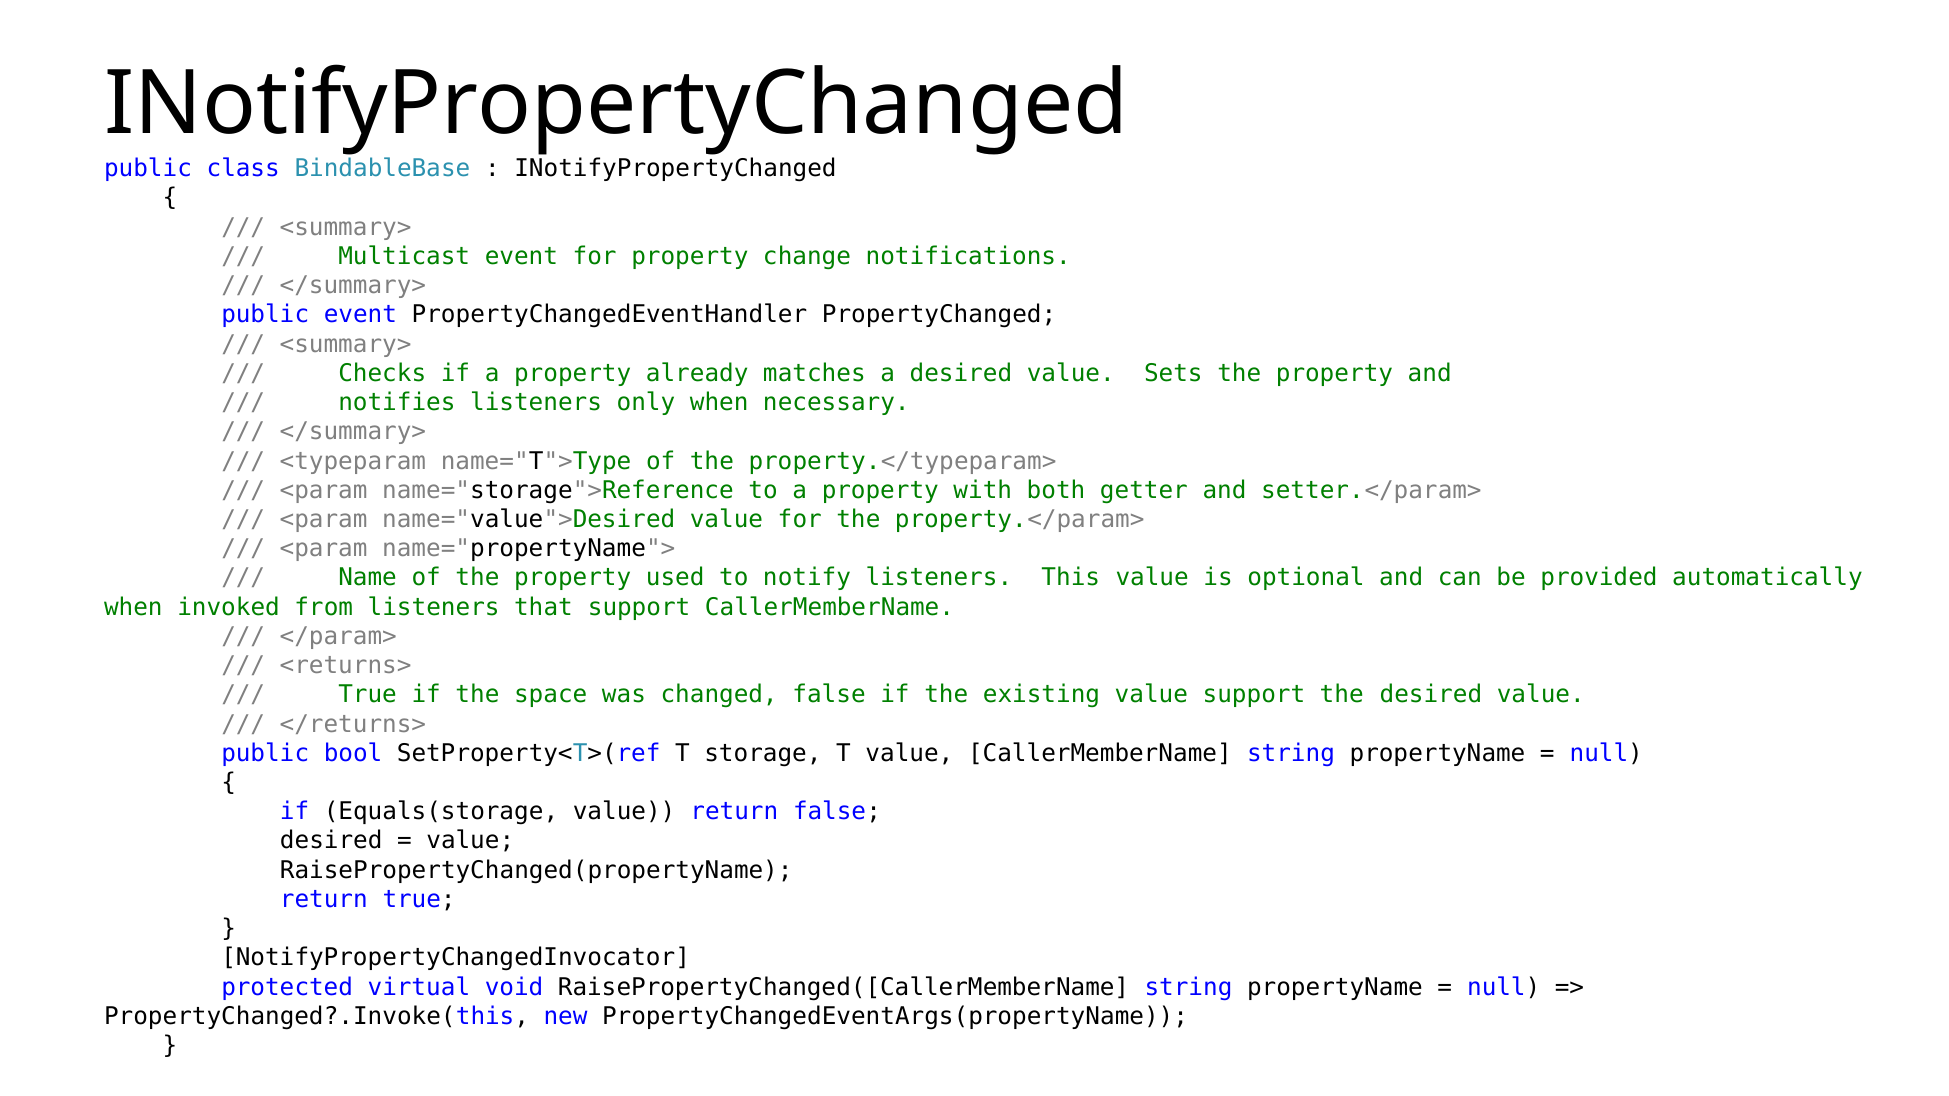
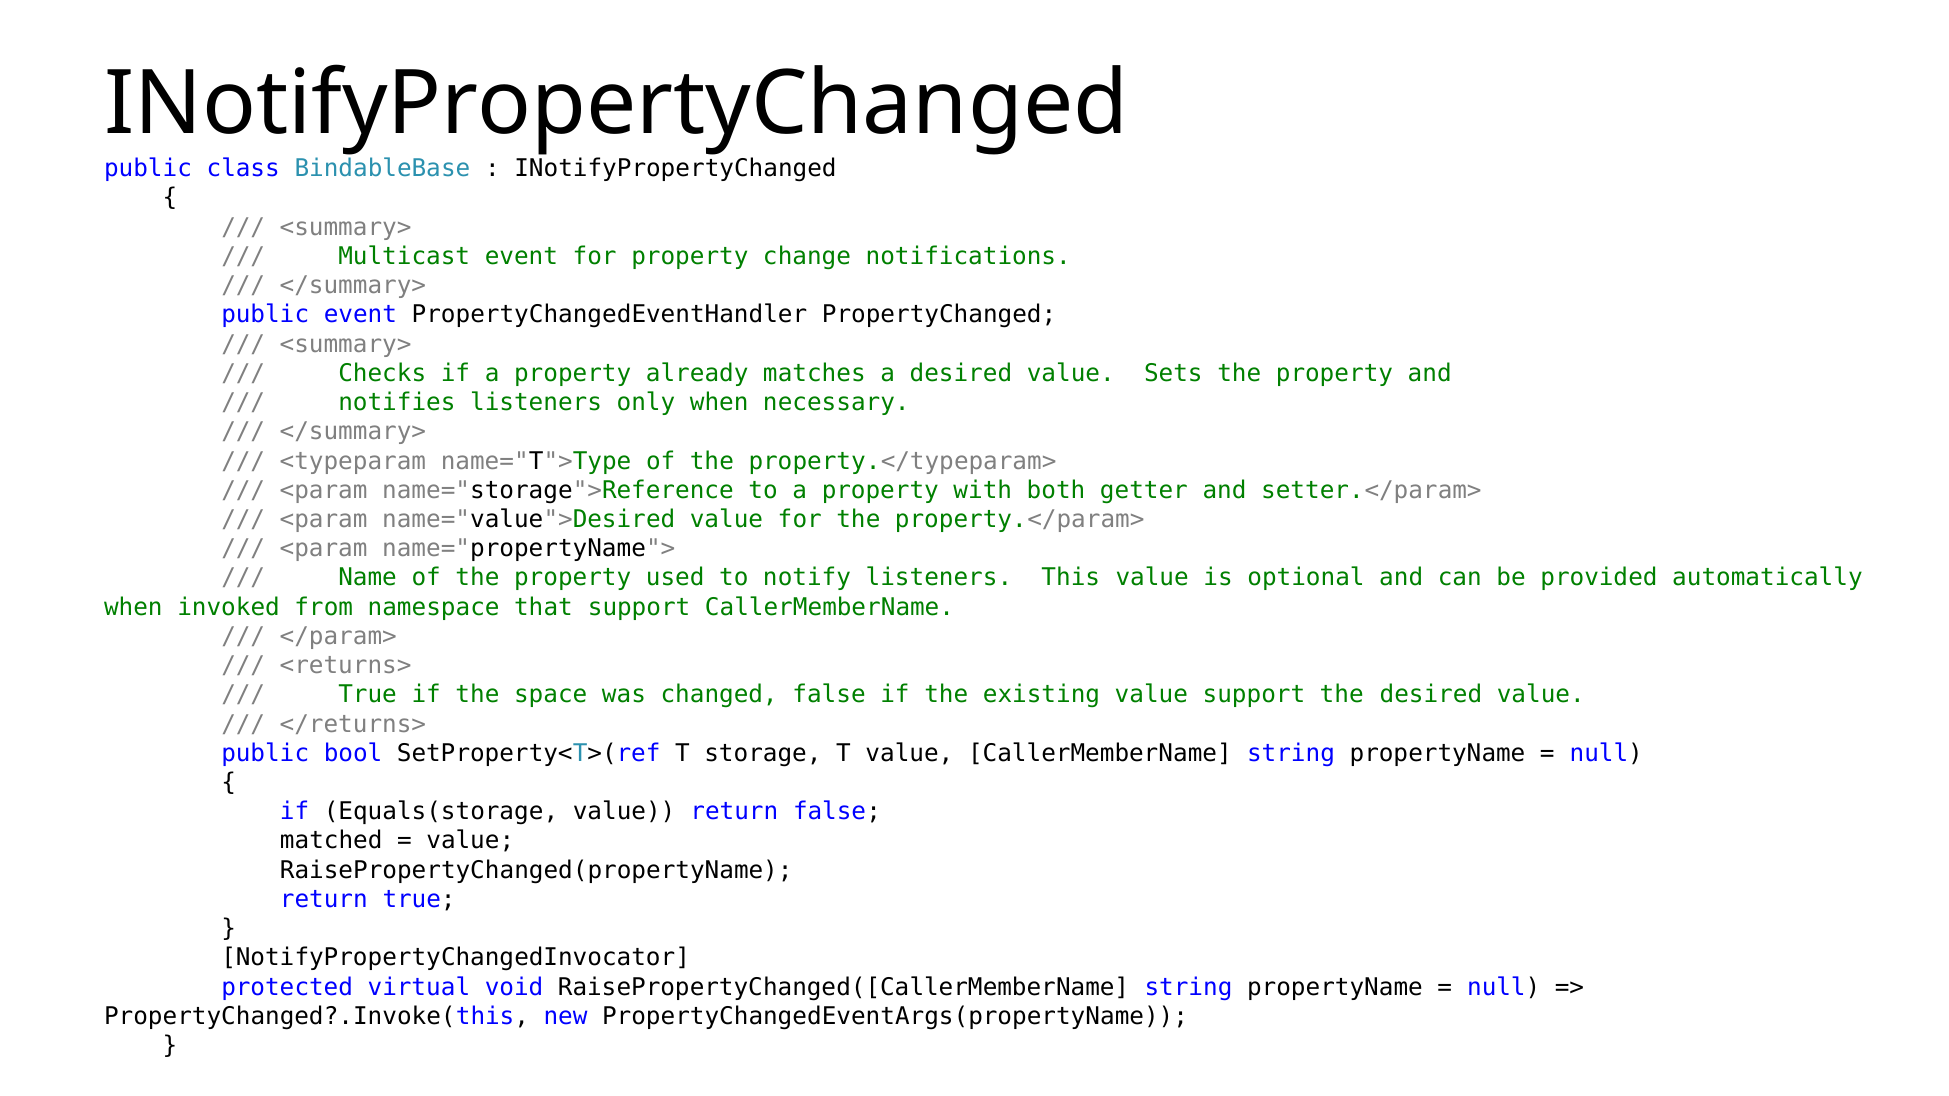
from listeners: listeners -> namespace
desired at (331, 841): desired -> matched
